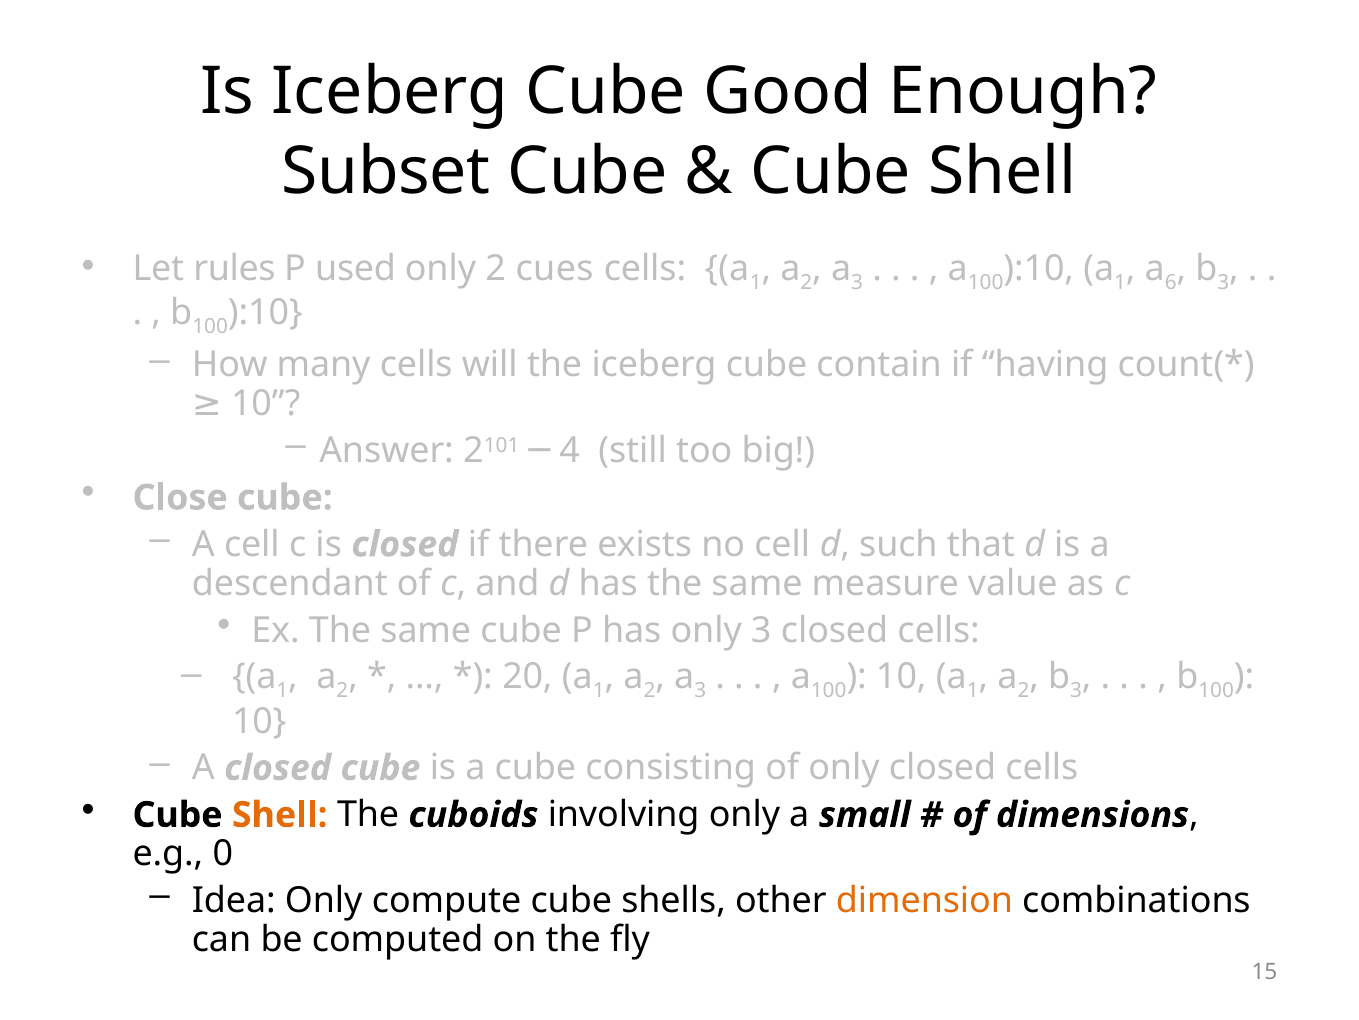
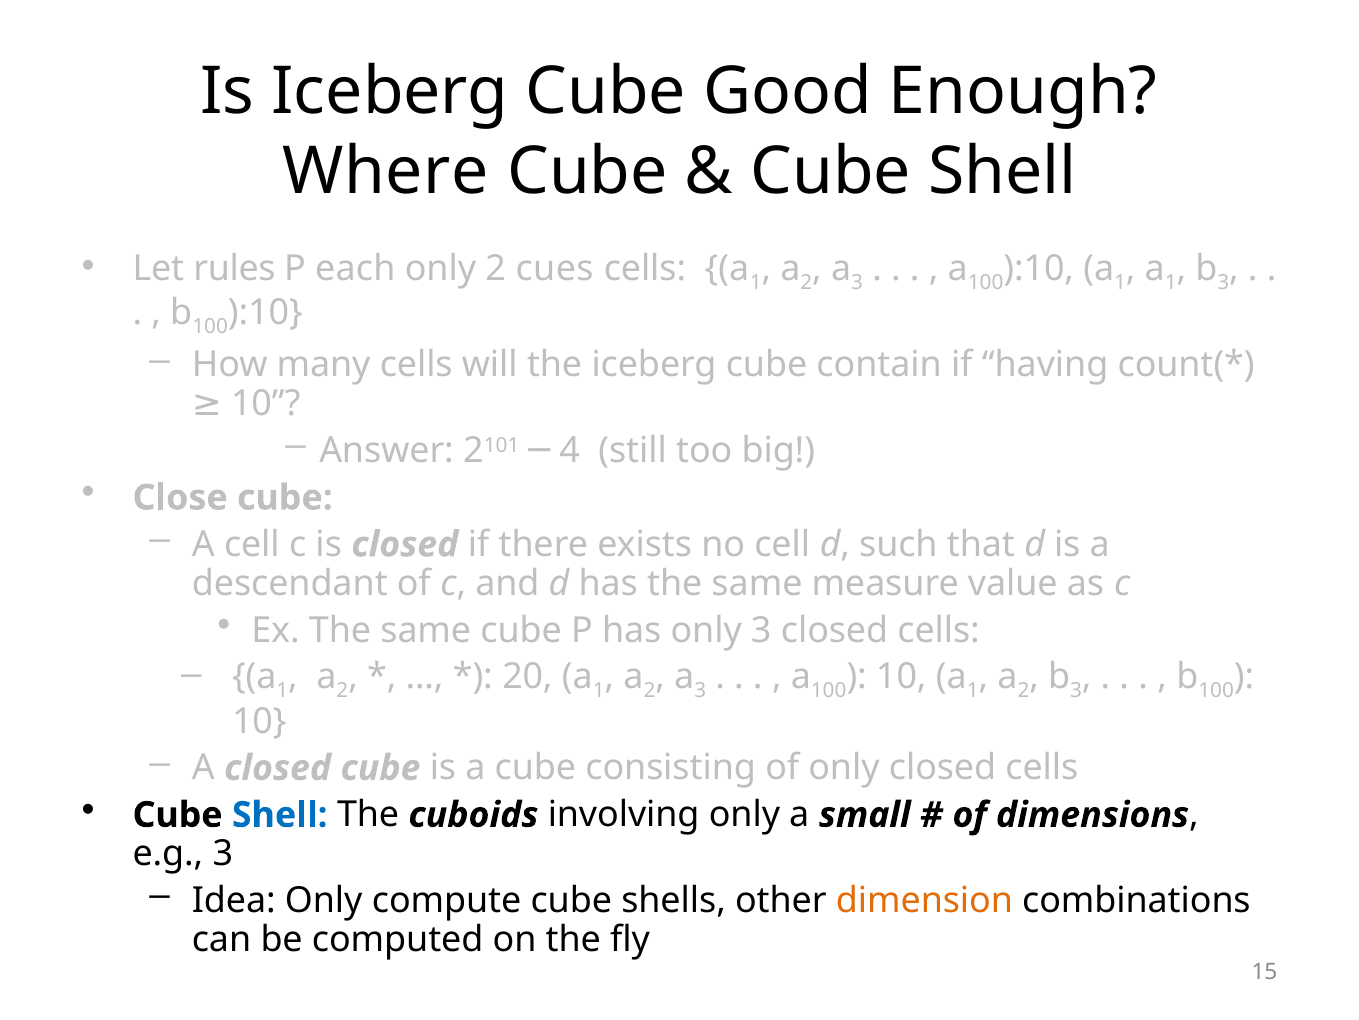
Subset: Subset -> Where
used: used -> each
6 at (1171, 282): 6 -> 1
Shell at (280, 814) colour: orange -> blue
e.g 0: 0 -> 3
